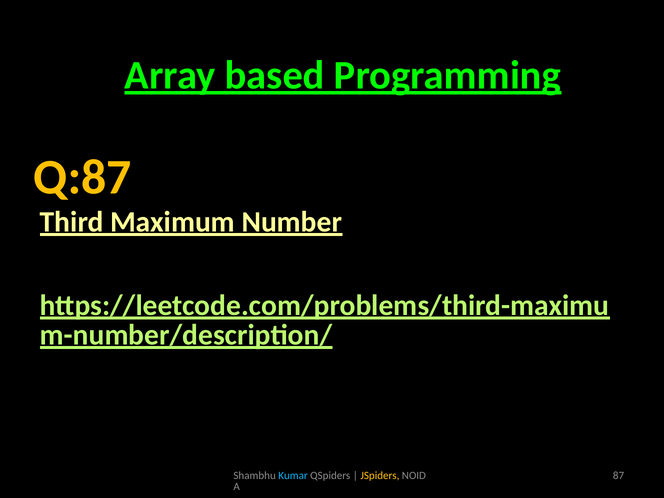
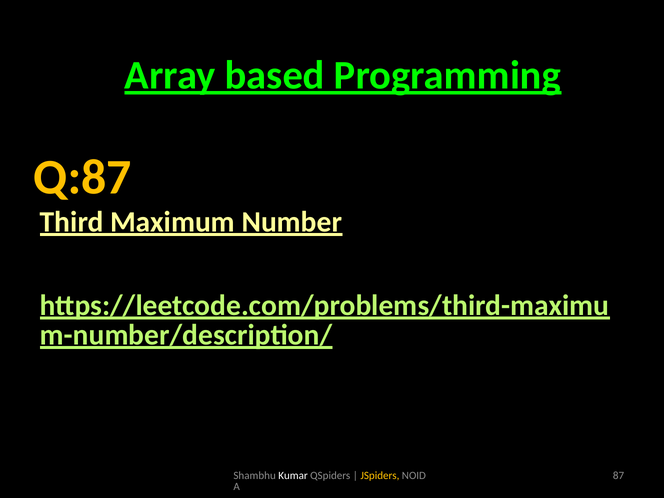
Kumar colour: light blue -> white
